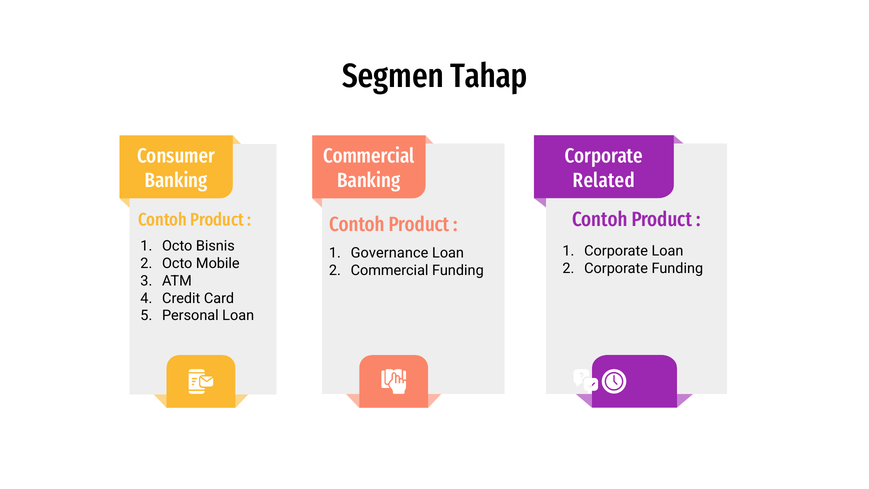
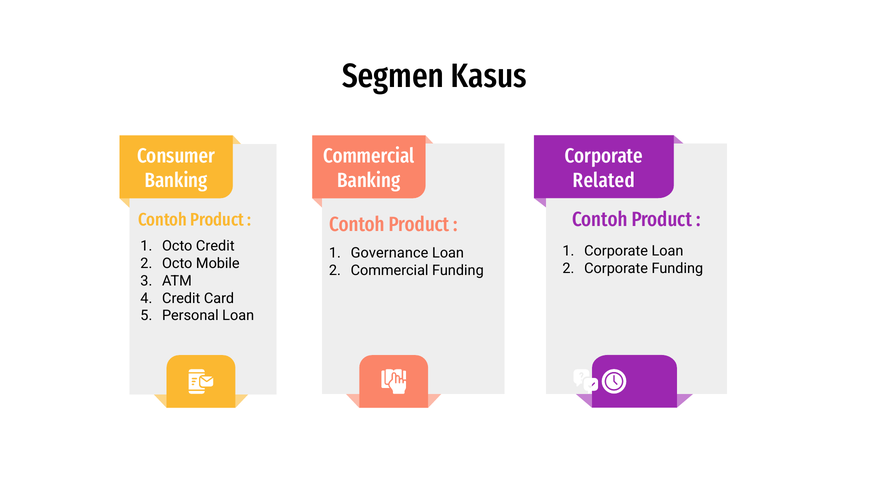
Tahap: Tahap -> Kasus
Octo Bisnis: Bisnis -> Credit
